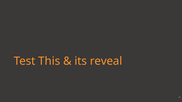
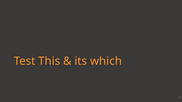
reveal: reveal -> which
